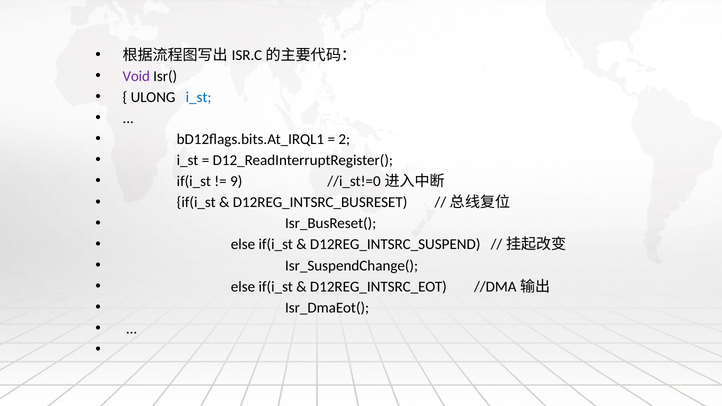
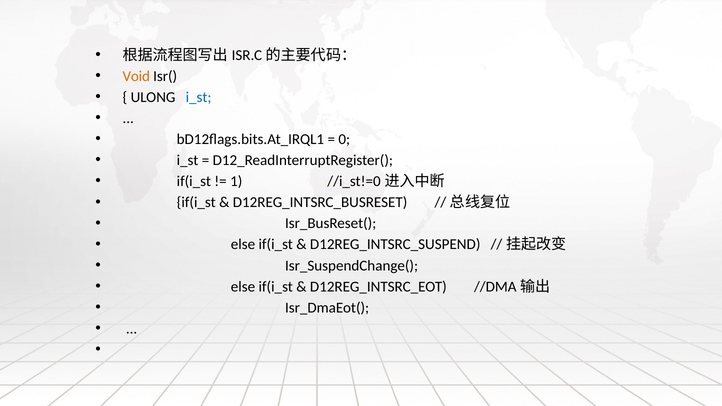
Void colour: purple -> orange
2: 2 -> 0
9: 9 -> 1
